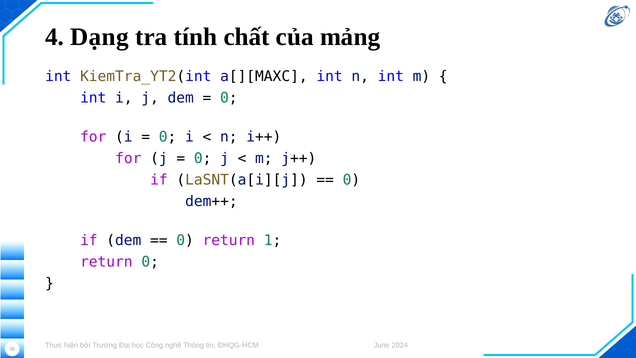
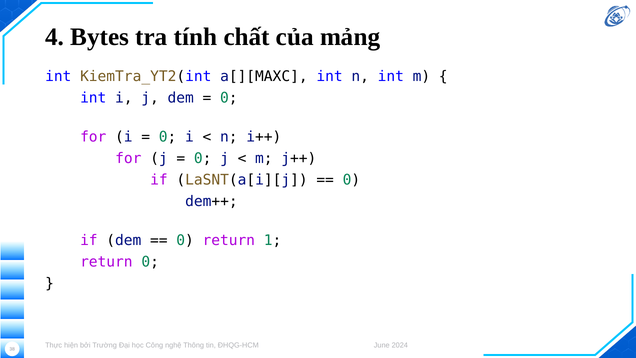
Dạng: Dạng -> Bytes
